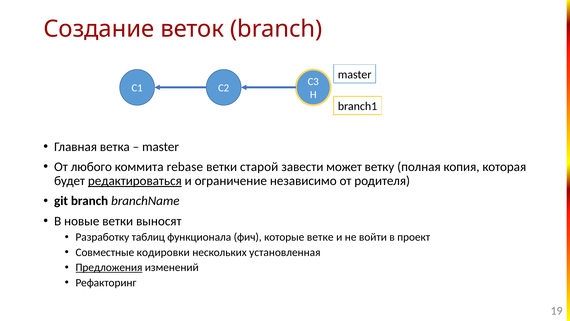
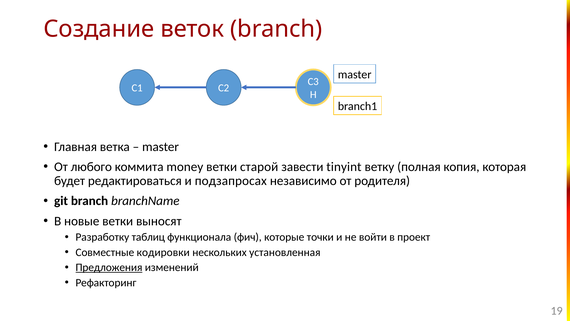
rebase: rebase -> money
может: может -> tinyint
редактироваться underline: present -> none
ограничение: ограничение -> подзапросах
ветке: ветке -> точки
